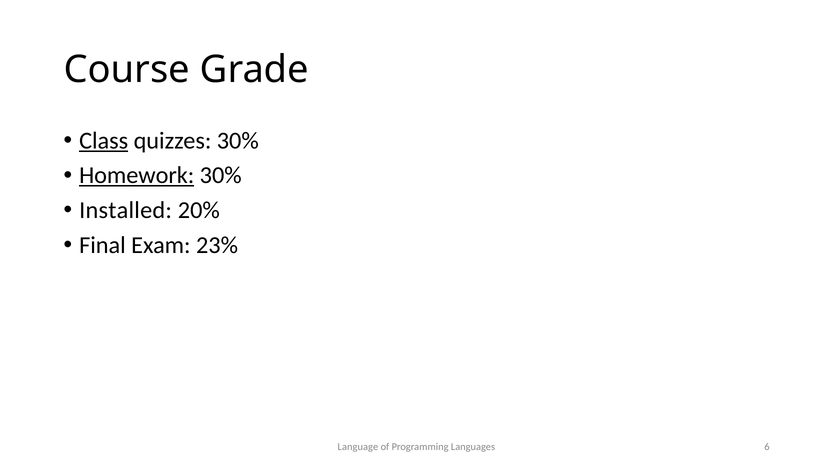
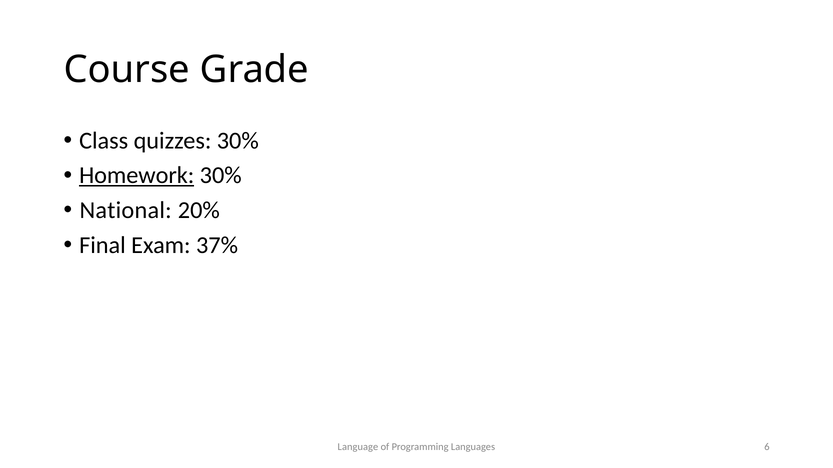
Class underline: present -> none
Installed: Installed -> National
23%: 23% -> 37%
